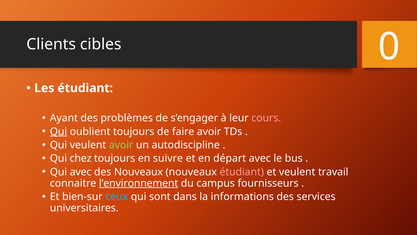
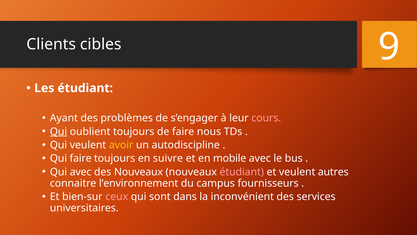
0: 0 -> 9
faire avoir: avoir -> nous
avoir at (121, 145) colour: light green -> yellow
Qui chez: chez -> faire
départ: départ -> mobile
travail: travail -> autres
l’environnement underline: present -> none
ceux colour: light blue -> pink
informations: informations -> inconvénient
